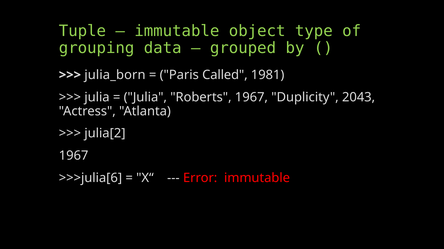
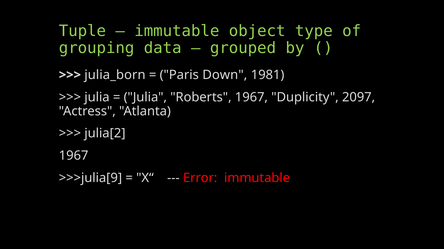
Called: Called -> Down
2043: 2043 -> 2097
>>>julia[6: >>>julia[6 -> >>>julia[9
